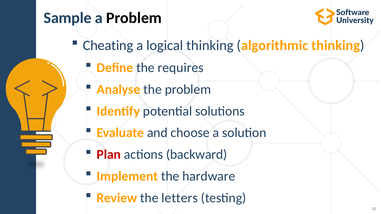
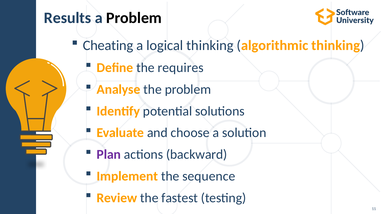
Sample: Sample -> Results
Plan colour: red -> purple
hardware: hardware -> sequence
letters: letters -> fastest
